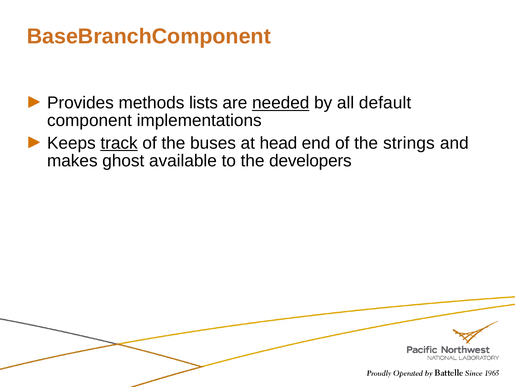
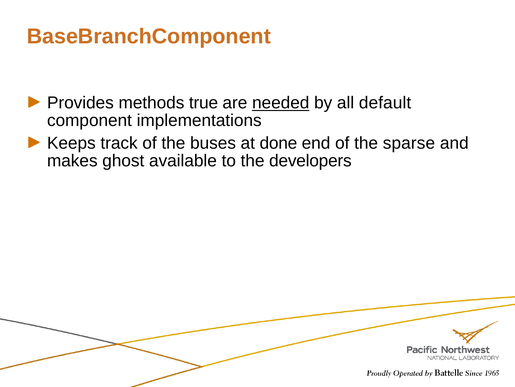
lists: lists -> true
track underline: present -> none
head: head -> done
strings: strings -> sparse
